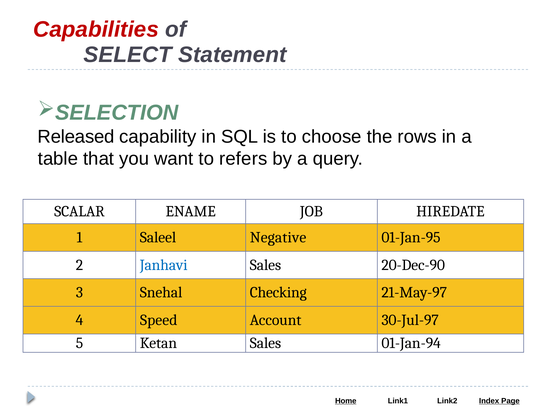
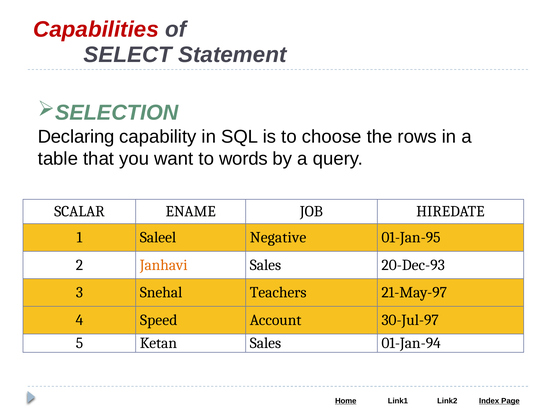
Released: Released -> Declaring
refers: refers -> words
Janhavi colour: blue -> orange
20-Dec-90: 20-Dec-90 -> 20-Dec-93
Checking: Checking -> Teachers
